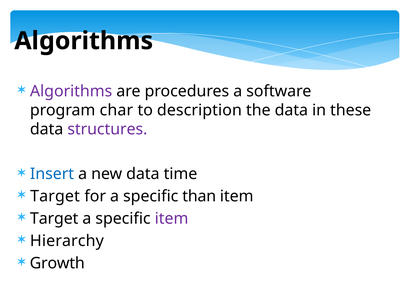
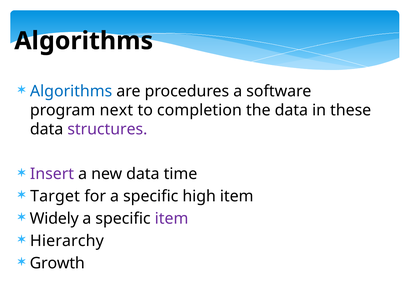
Algorithms at (71, 91) colour: purple -> blue
char: char -> next
description: description -> completion
Insert colour: blue -> purple
than: than -> high
Target at (54, 218): Target -> Widely
